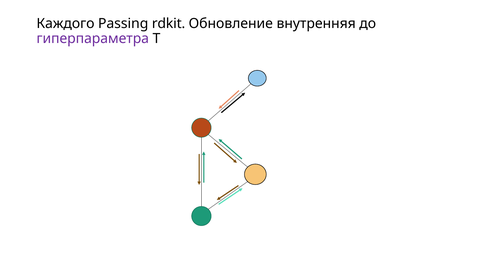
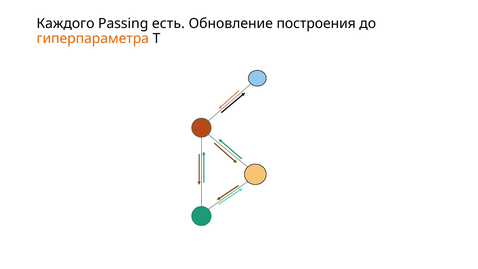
rdkit: rdkit -> есть
внутренняя: внутренняя -> построения
гиперпараметра colour: purple -> orange
